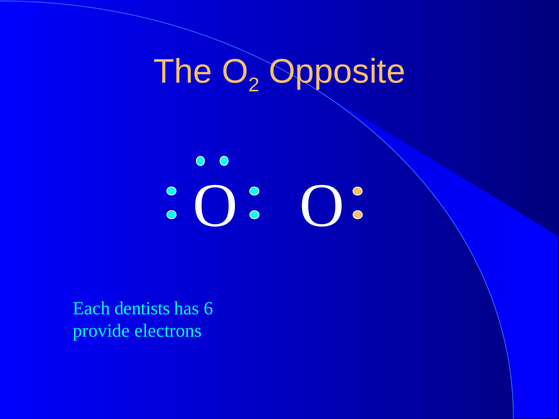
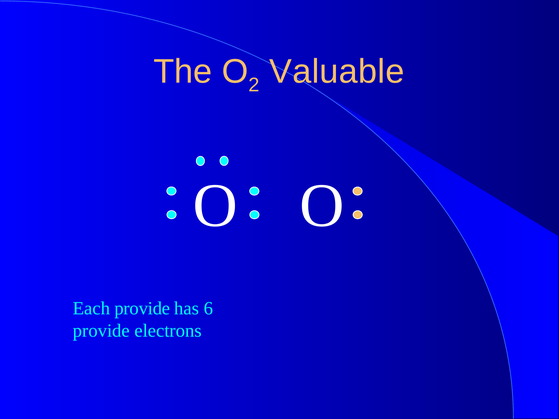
Opposite: Opposite -> Valuable
Each dentists: dentists -> provide
